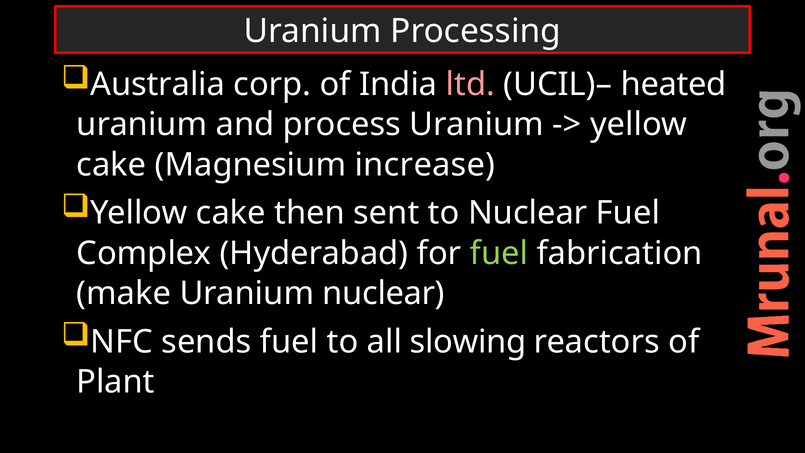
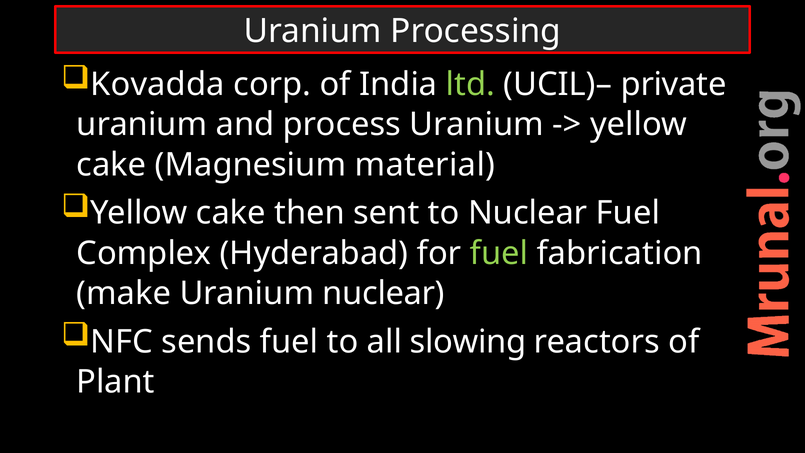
Australia: Australia -> Kovadda
ltd colour: pink -> light green
heated: heated -> private
increase: increase -> material
